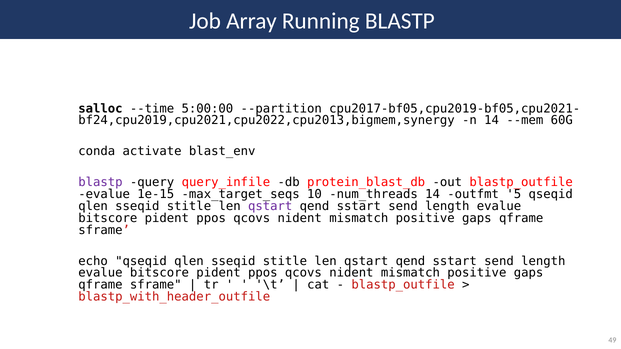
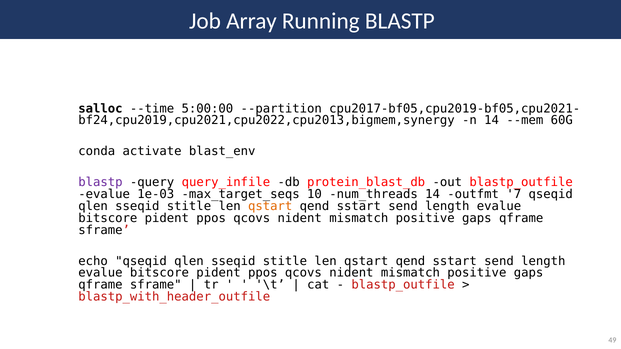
1e-15: 1e-15 -> 1e-03
5: 5 -> 7
qstart at (270, 206) colour: purple -> orange
